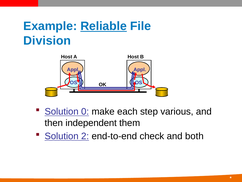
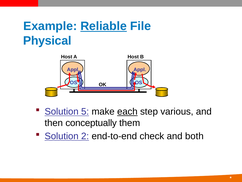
Division: Division -> Physical
0: 0 -> 5
each underline: none -> present
independent: independent -> conceptually
